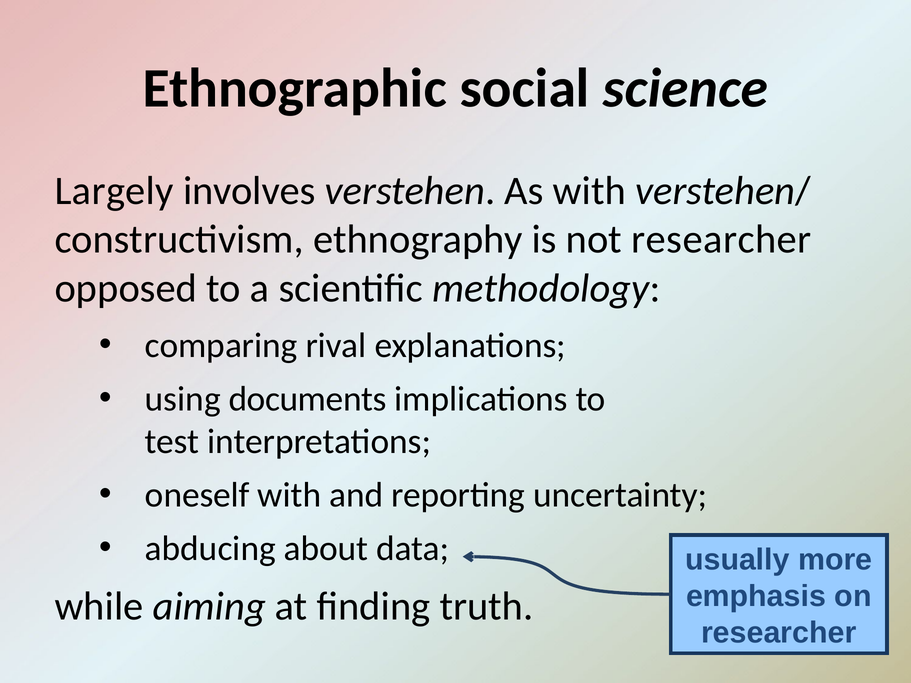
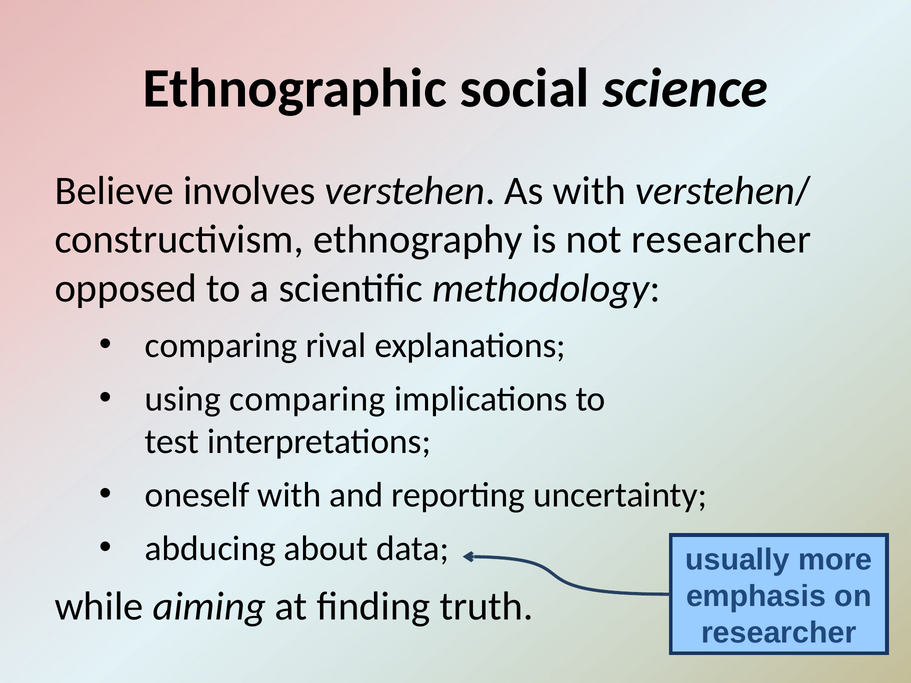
Largely: Largely -> Believe
using documents: documents -> comparing
